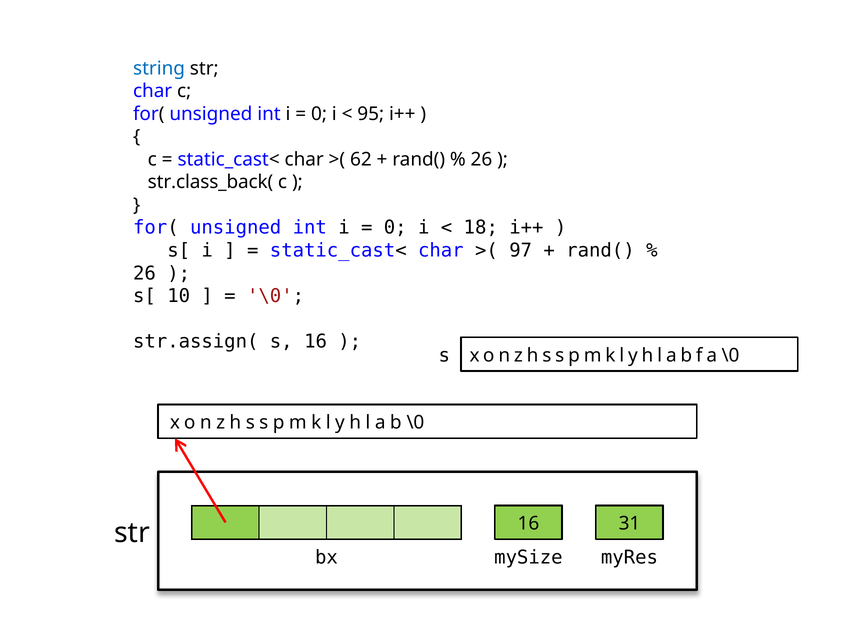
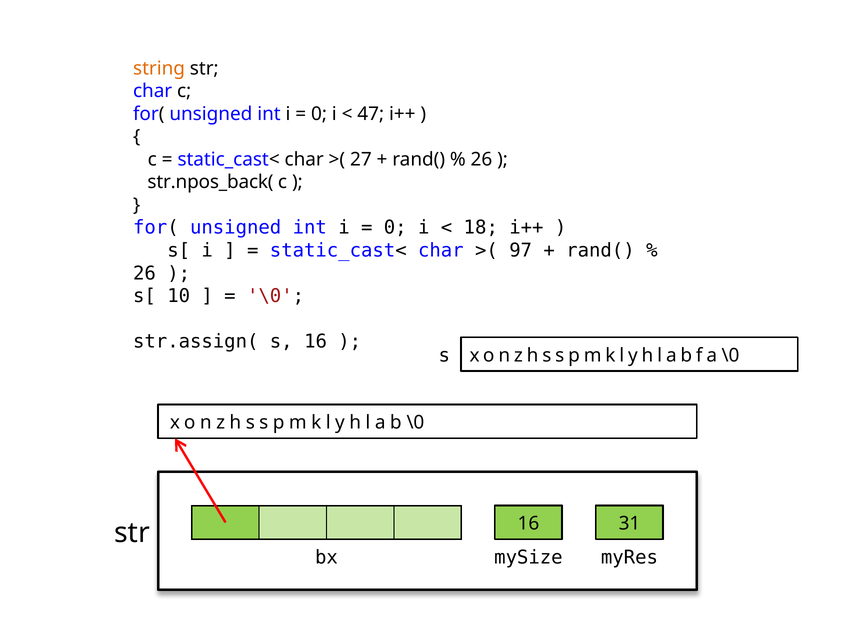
string colour: blue -> orange
95: 95 -> 47
62: 62 -> 27
str.class_back(: str.class_back( -> str.npos_back(
